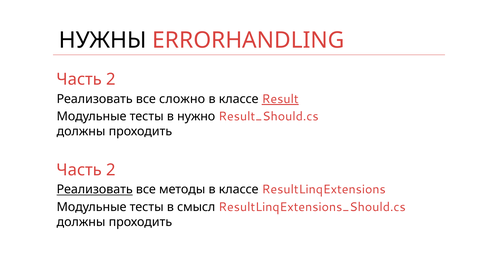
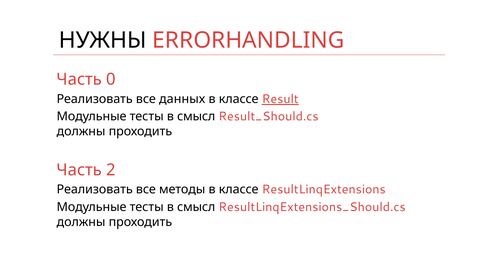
2 at (111, 80): 2 -> 0
сложно: сложно -> данных
нужно at (196, 117): нужно -> смысл
Реализовать at (95, 190) underline: present -> none
